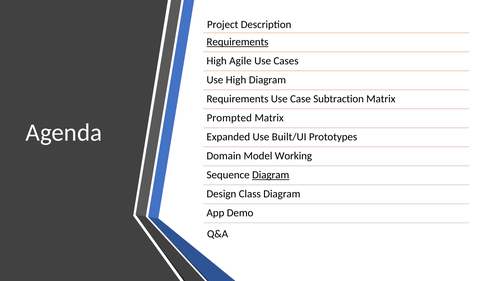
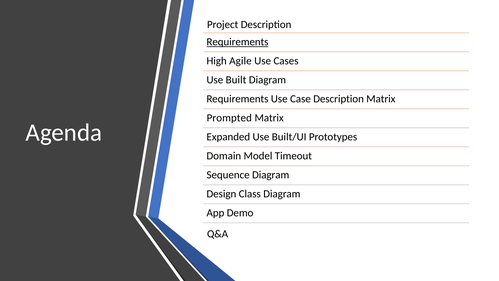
Use High: High -> Built
Case Subtraction: Subtraction -> Description
Working: Working -> Timeout
Diagram at (271, 175) underline: present -> none
